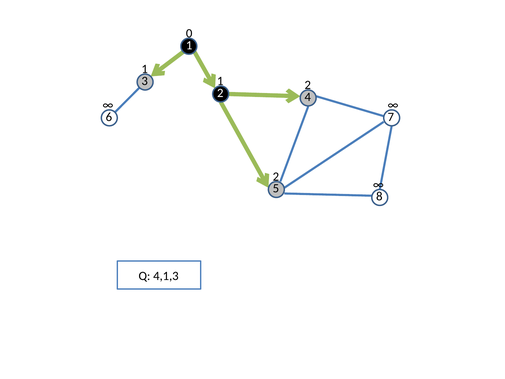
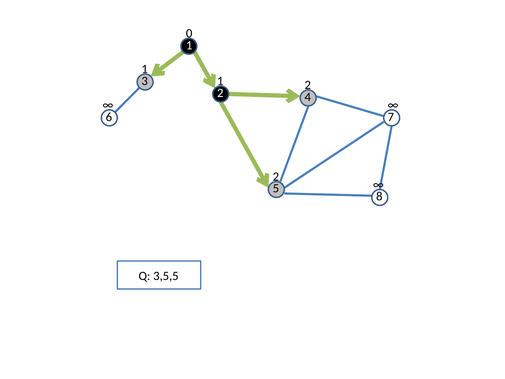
4,1,3: 4,1,3 -> 3,5,5
